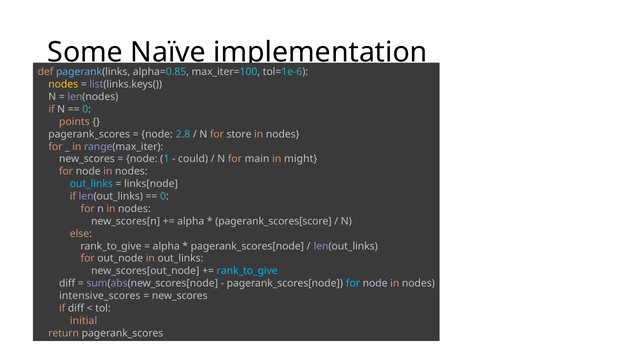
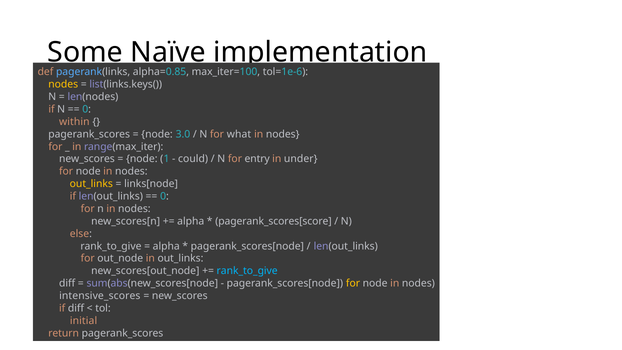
points: points -> within
2.8: 2.8 -> 3.0
store: store -> what
main: main -> entry
might: might -> under
out_links at (91, 184) colour: light blue -> yellow
for at (353, 283) colour: light blue -> yellow
